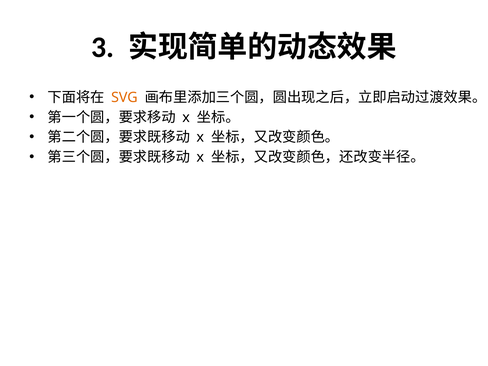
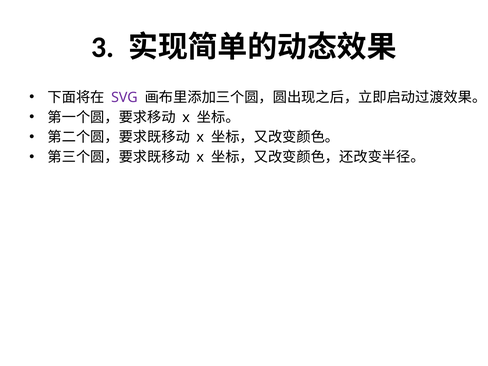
SVG colour: orange -> purple
